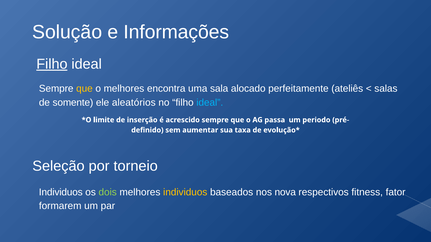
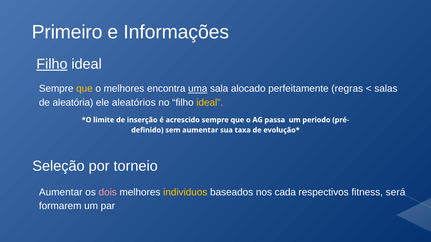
Solução: Solução -> Primeiro
uma underline: none -> present
ateliês: ateliês -> regras
somente: somente -> aleatória
ideal at (210, 103) colour: light blue -> yellow
Individuos at (61, 192): Individuos -> Aumentar
dois colour: light green -> pink
nova: nova -> cada
fator: fator -> será
